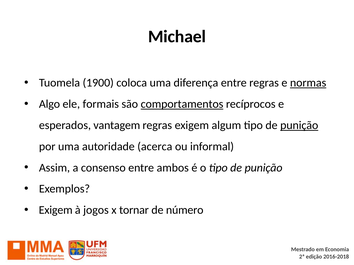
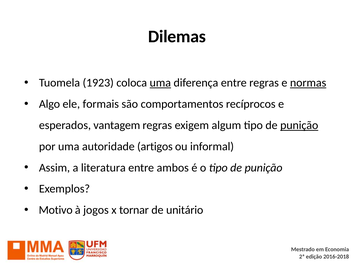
Michael: Michael -> Dilemas
1900: 1900 -> 1923
uma at (160, 83) underline: none -> present
comportamentos underline: present -> none
acerca: acerca -> artigos
consenso: consenso -> literatura
Exigem at (56, 210): Exigem -> Motivo
número: número -> unitário
